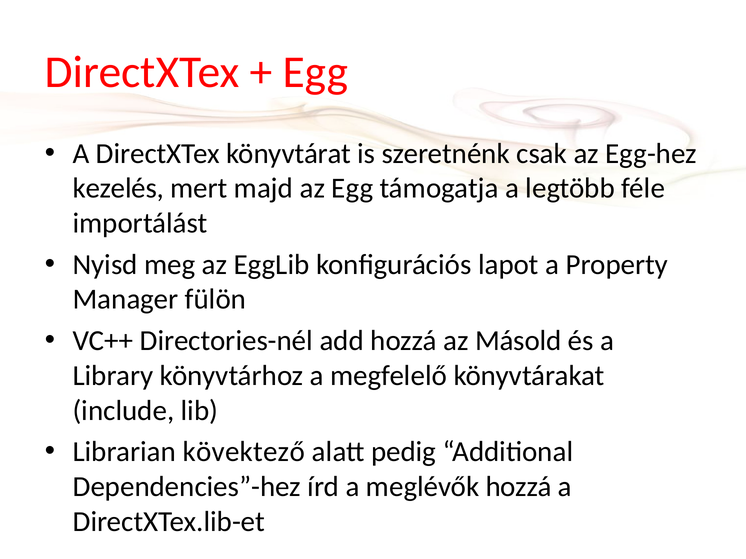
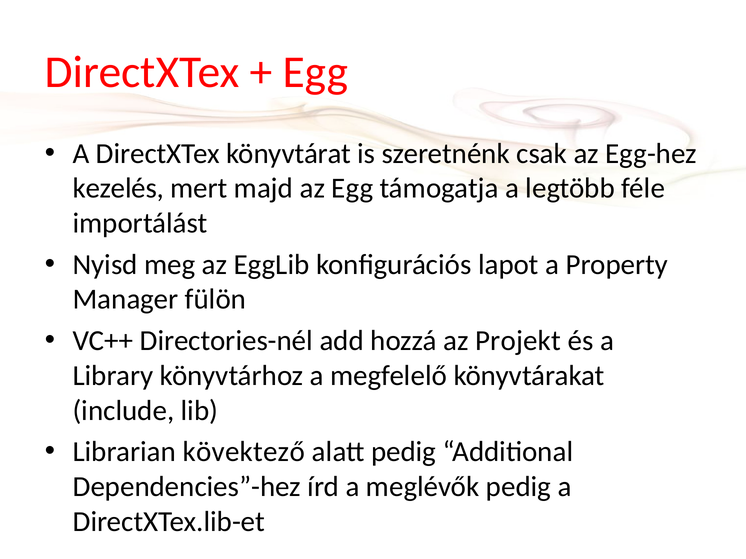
Másold: Másold -> Projekt
meglévők hozzá: hozzá -> pedig
